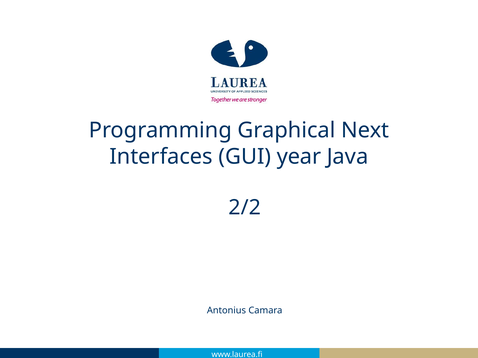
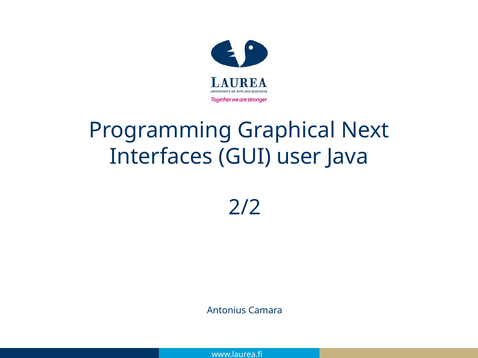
year: year -> user
